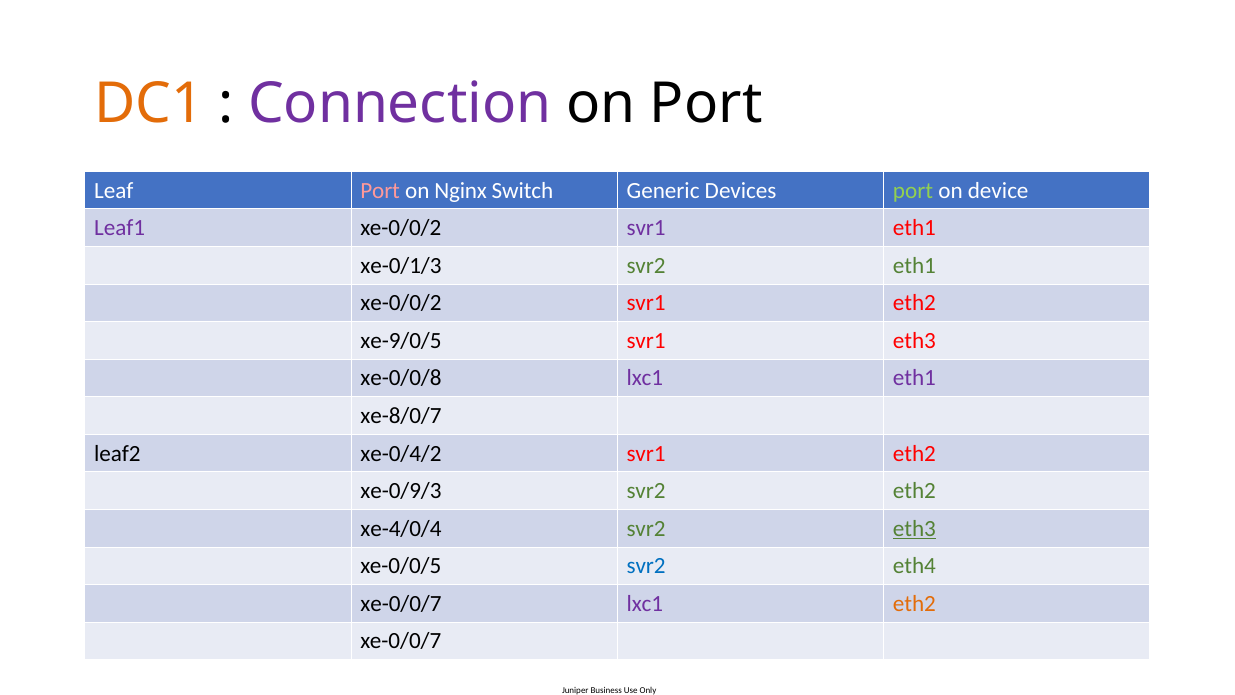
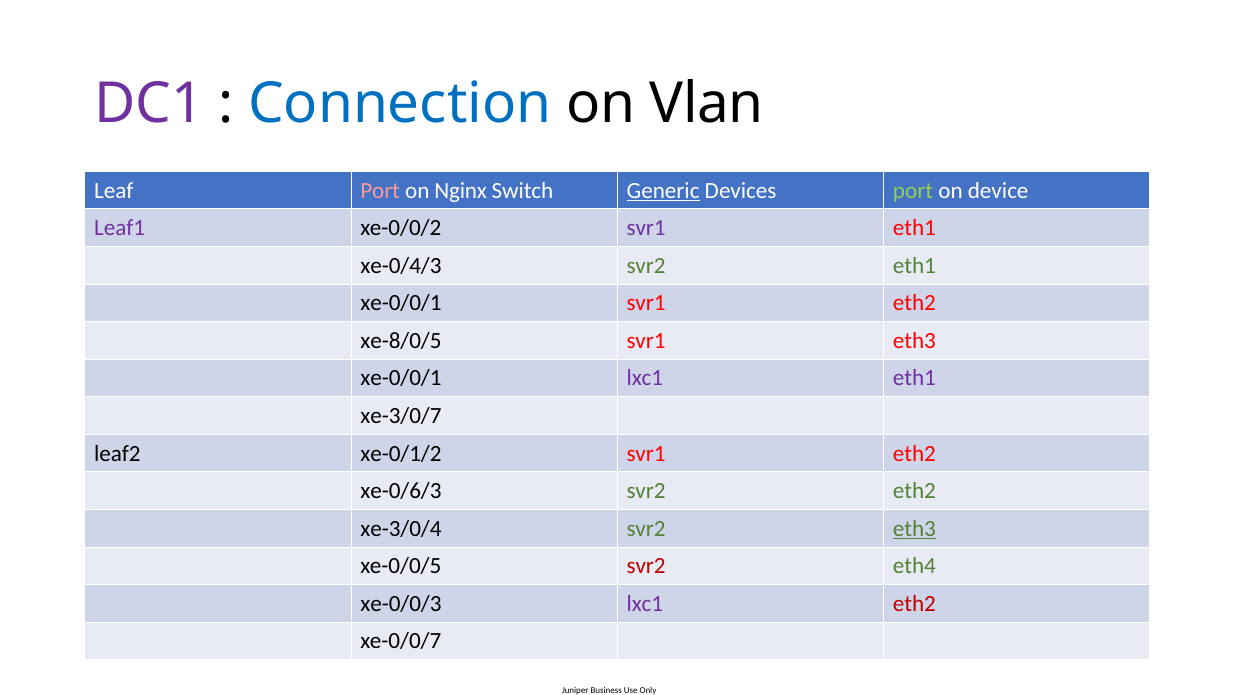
DC1 colour: orange -> purple
Connection colour: purple -> blue
on Port: Port -> Vlan
Generic underline: none -> present
xe-0/1/3: xe-0/1/3 -> xe-0/4/3
xe-0/0/2 at (401, 303): xe-0/0/2 -> xe-0/0/1
xe-9/0/5: xe-9/0/5 -> xe-8/0/5
xe-0/0/8 at (401, 378): xe-0/0/8 -> xe-0/0/1
xe-8/0/7: xe-8/0/7 -> xe-3/0/7
xe-0/4/2: xe-0/4/2 -> xe-0/1/2
xe-0/9/3: xe-0/9/3 -> xe-0/6/3
xe-4/0/4: xe-4/0/4 -> xe-3/0/4
svr2 at (646, 566) colour: blue -> red
xe-0/0/7 at (401, 603): xe-0/0/7 -> xe-0/0/3
eth2 at (914, 603) colour: orange -> red
